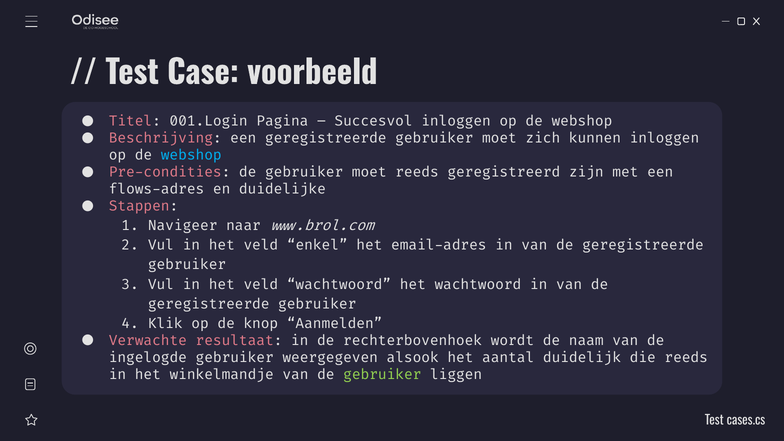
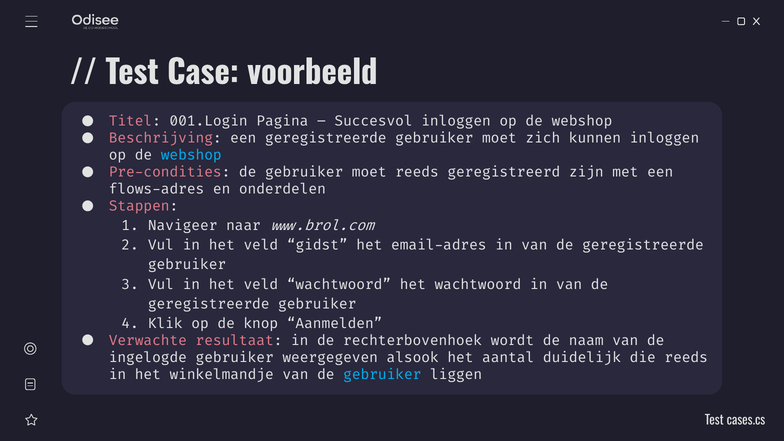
duidelijke: duidelijke -> onderdelen
enkel: enkel -> gidst
gebruiker at (382, 374) colour: light green -> light blue
